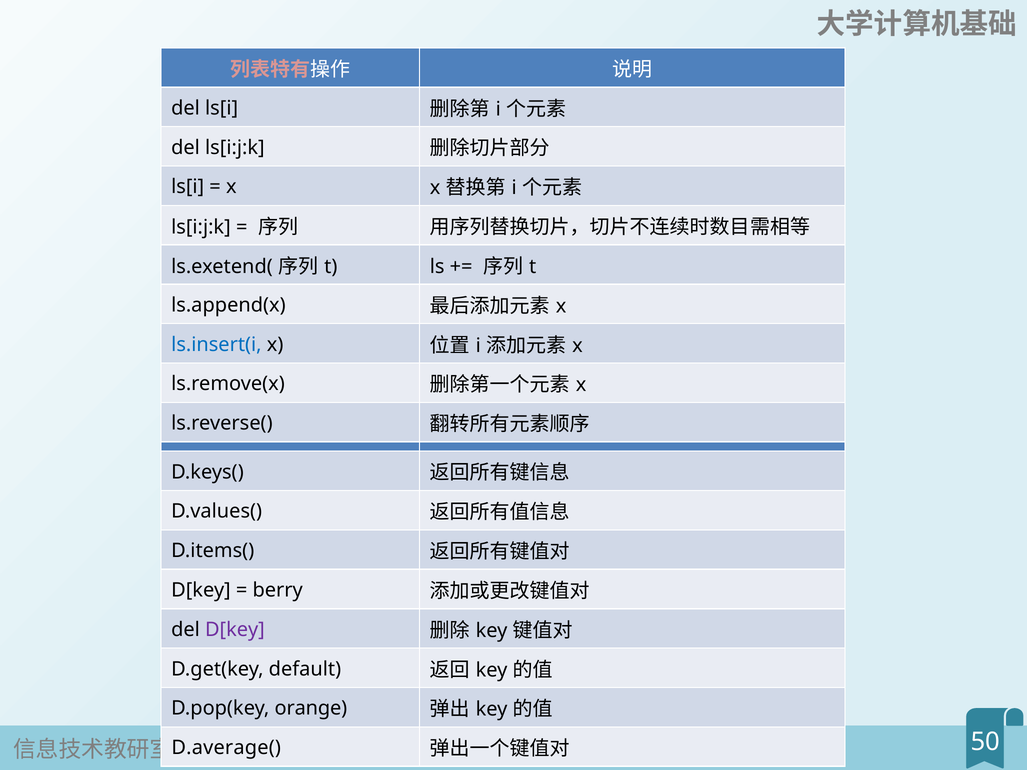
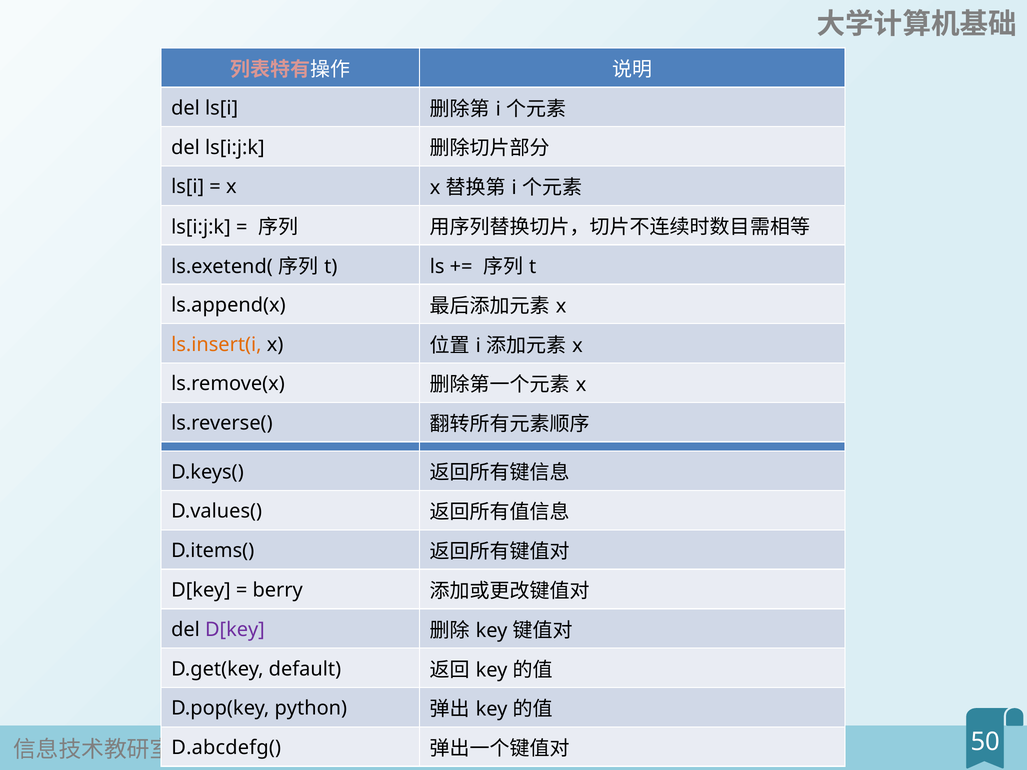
ls.insert(i colour: blue -> orange
orange: orange -> python
D.average(: D.average( -> D.abcdefg(
